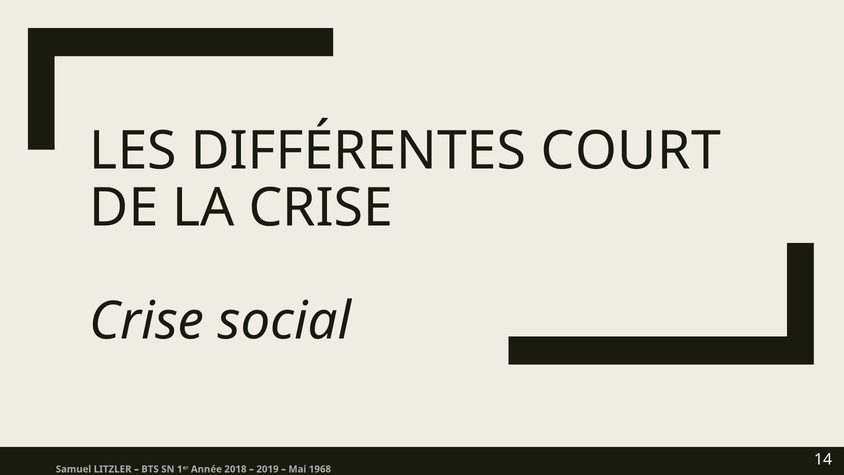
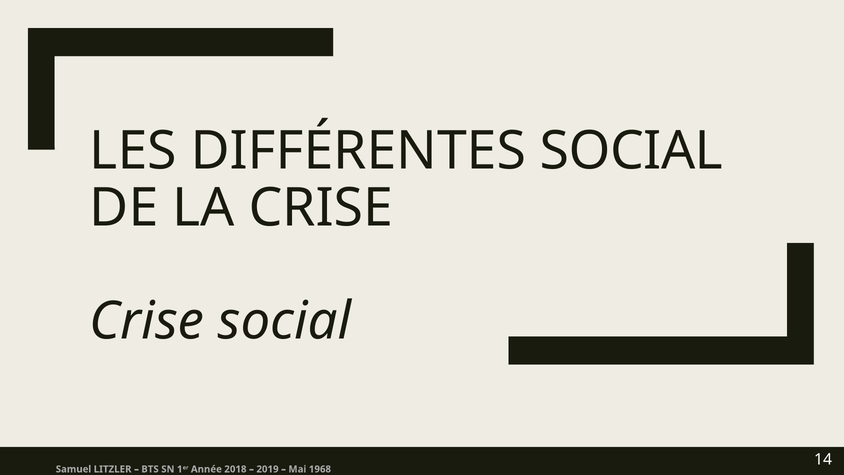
DIFFÉRENTES COURT: COURT -> SOCIAL
